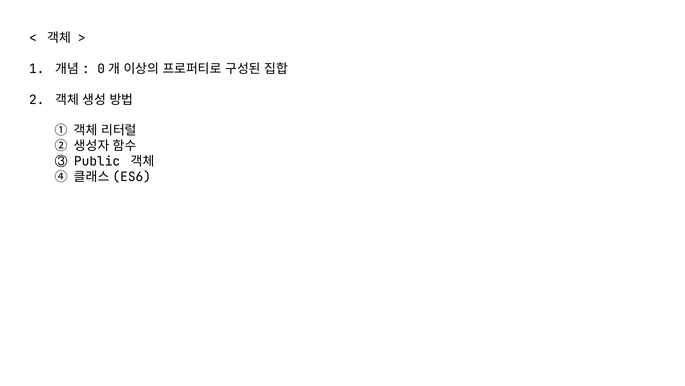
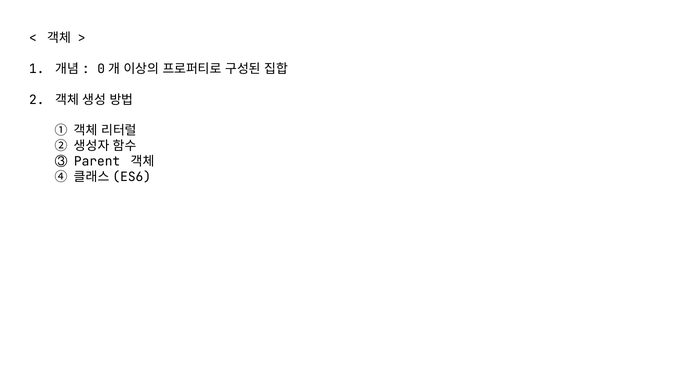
Public: Public -> Parent
